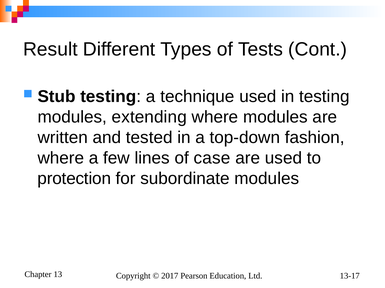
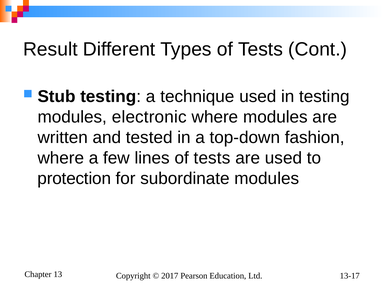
extending: extending -> electronic
lines of case: case -> tests
